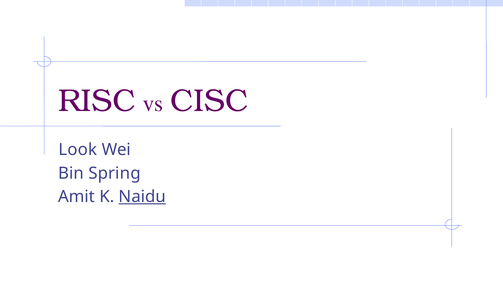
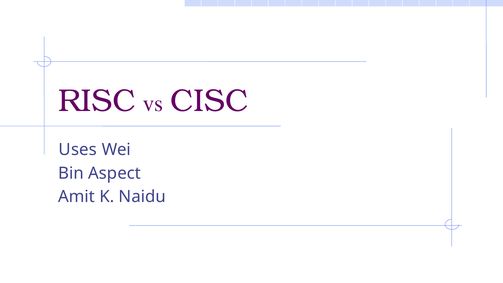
Look: Look -> Uses
Spring: Spring -> Aspect
Naidu underline: present -> none
